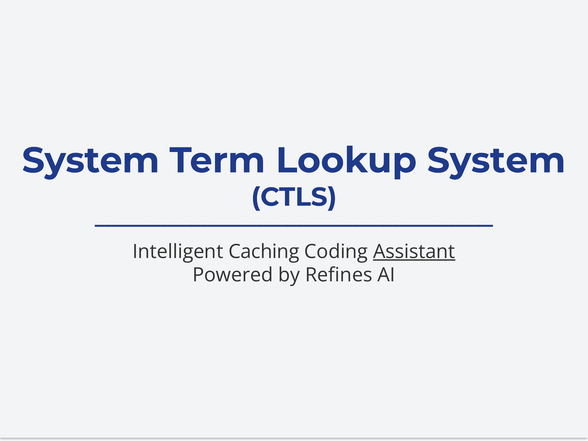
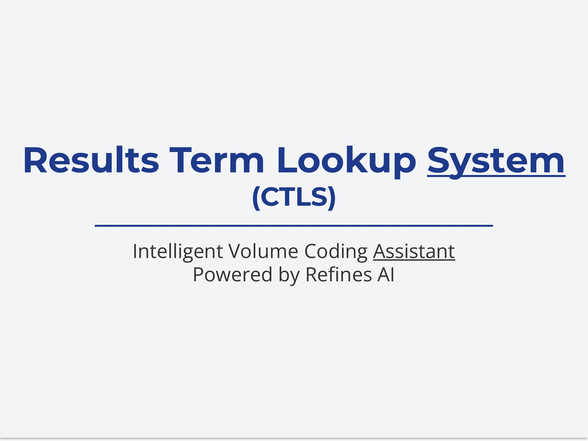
System at (91, 161): System -> Results
System at (496, 161) underline: none -> present
Caching: Caching -> Volume
